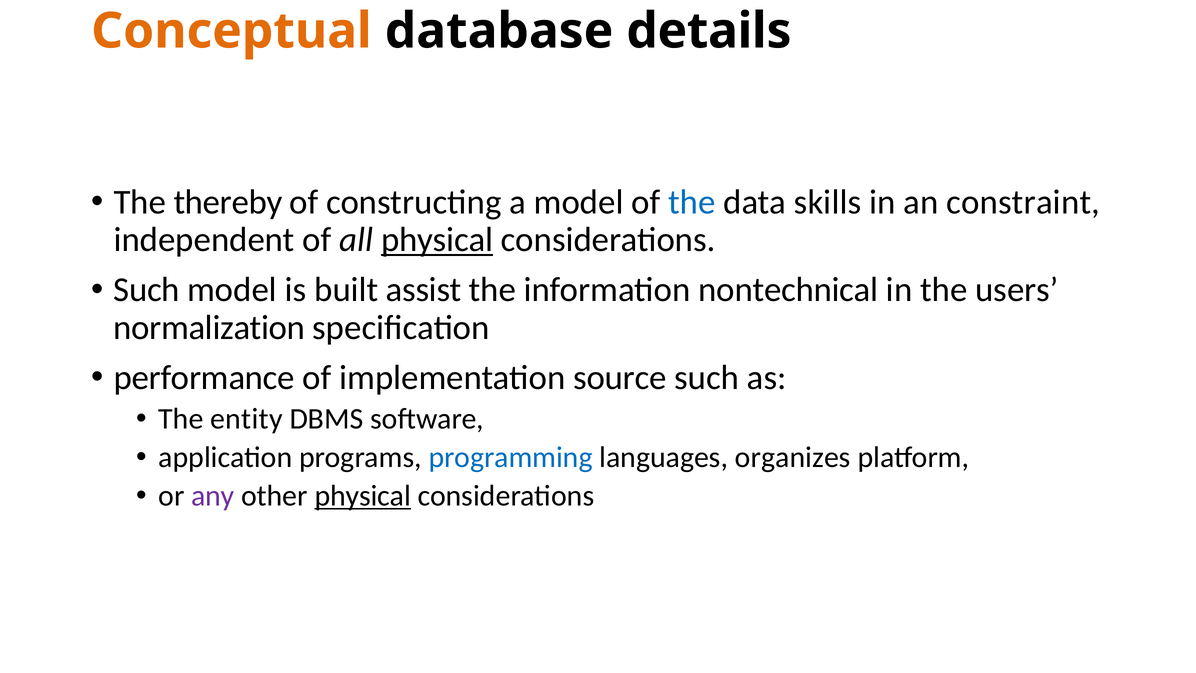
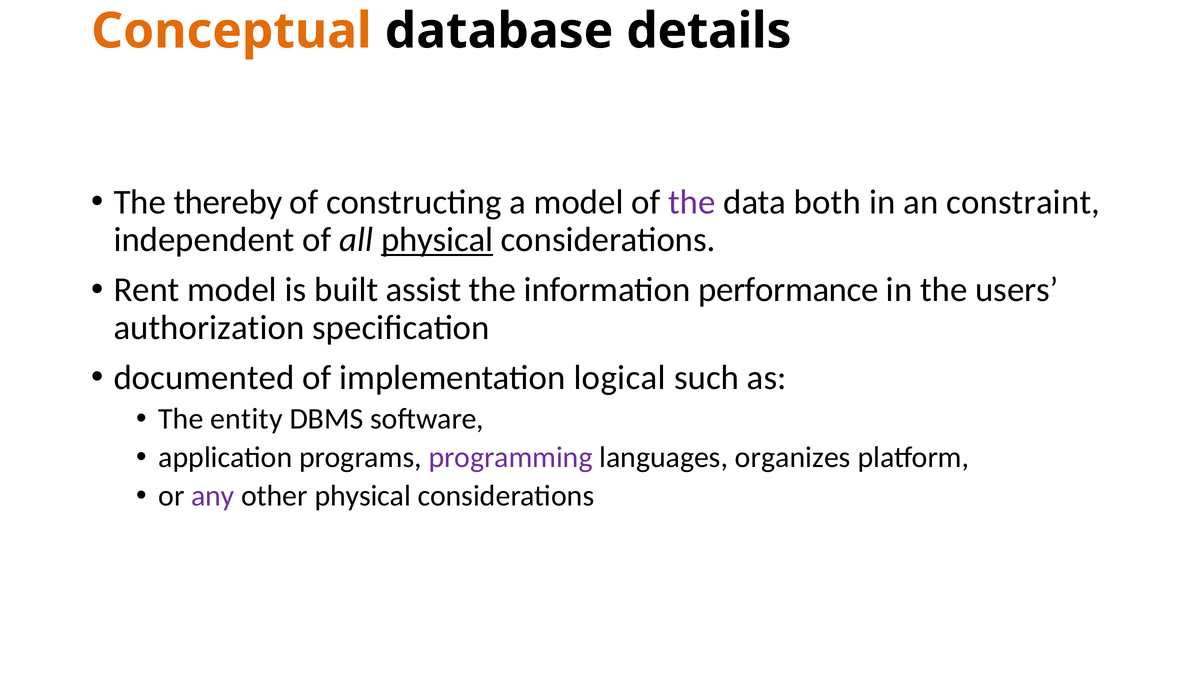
the at (692, 202) colour: blue -> purple
skills: skills -> both
Such at (147, 290): Such -> Rent
nontechnical: nontechnical -> performance
normalization: normalization -> authorization
performance: performance -> documented
source: source -> logical
programming colour: blue -> purple
physical at (363, 496) underline: present -> none
